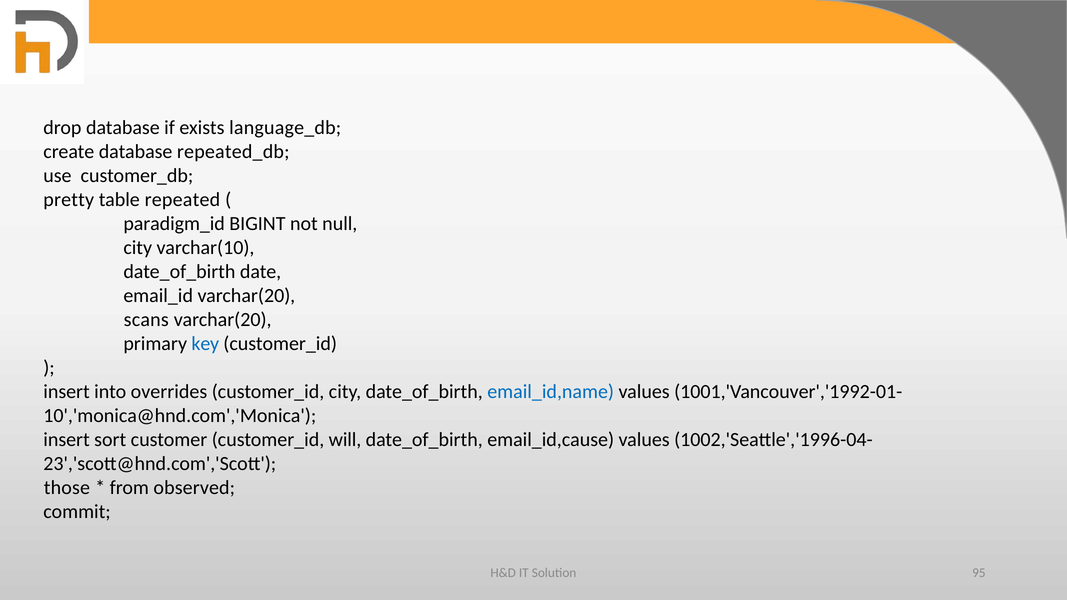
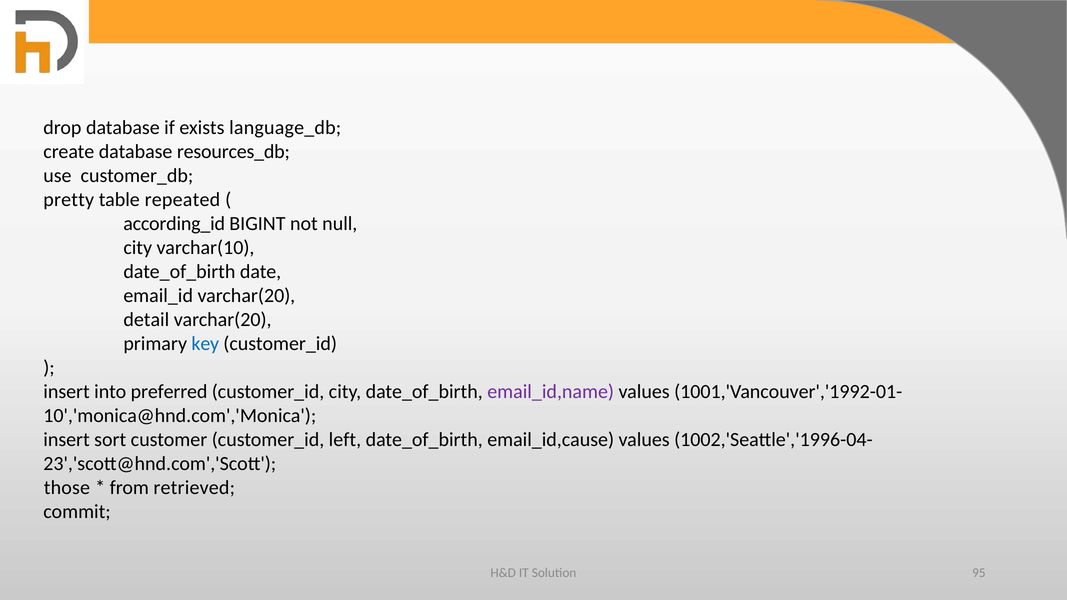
repeated_db: repeated_db -> resources_db
paradigm_id: paradigm_id -> according_id
scans: scans -> detail
overrides: overrides -> preferred
email_id,name colour: blue -> purple
will: will -> left
observed: observed -> retrieved
